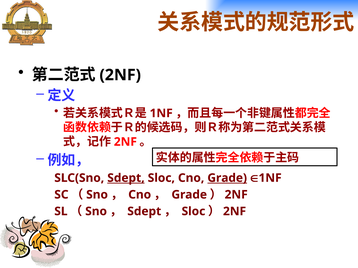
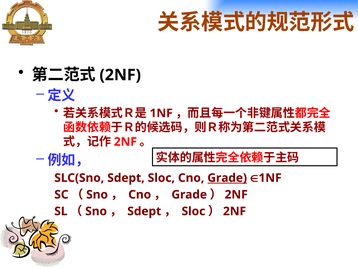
Sdept at (126, 178) underline: present -> none
